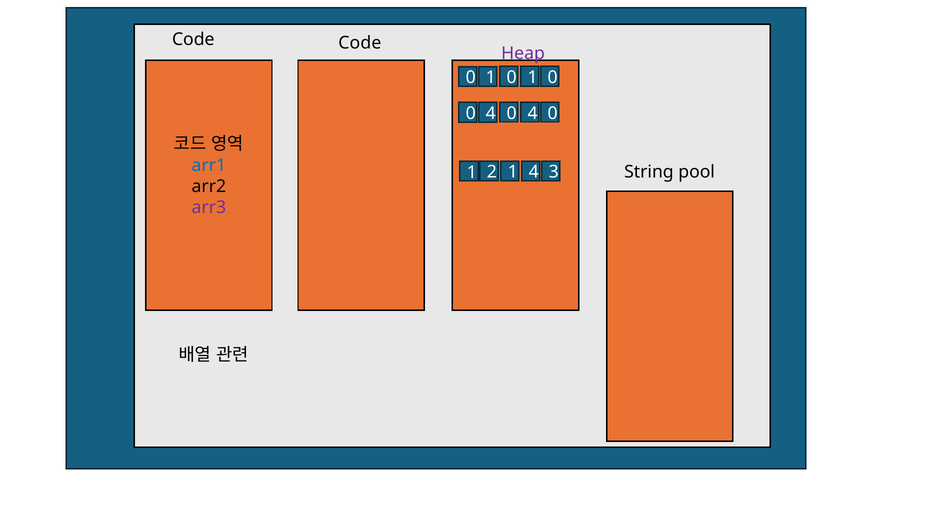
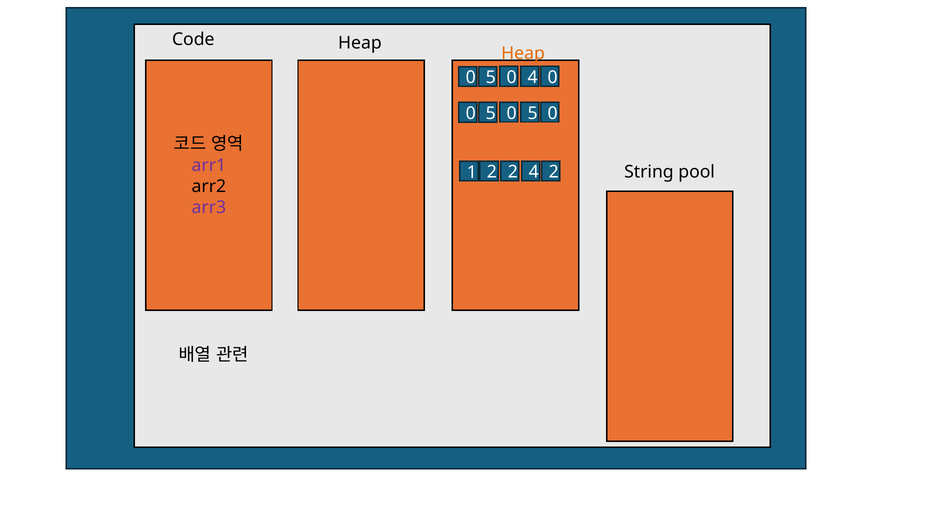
Code Code: Code -> Heap
Heap at (523, 53) colour: purple -> orange
1 at (491, 78): 1 -> 5
1 at (533, 77): 1 -> 4
4 at (491, 113): 4 -> 5
4 at (533, 113): 4 -> 5
arr1 colour: blue -> purple
2 1: 1 -> 2
4 3: 3 -> 2
